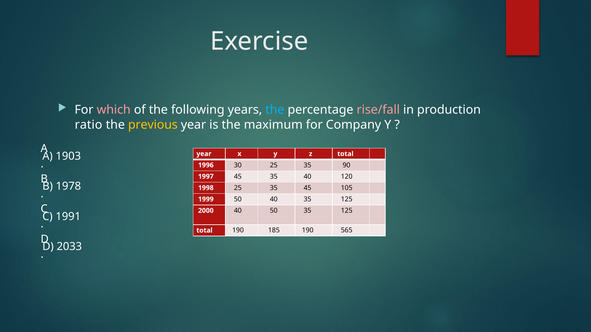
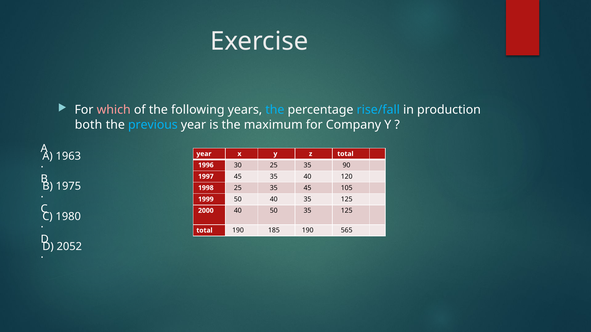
rise/fall colour: pink -> light blue
ratio: ratio -> both
previous colour: yellow -> light blue
1903: 1903 -> 1963
1978: 1978 -> 1975
1991: 1991 -> 1980
2033: 2033 -> 2052
